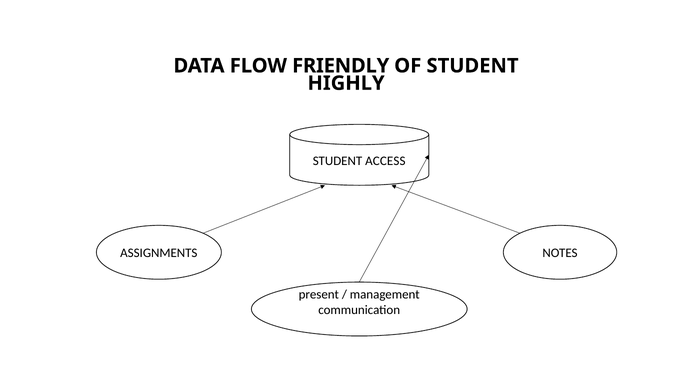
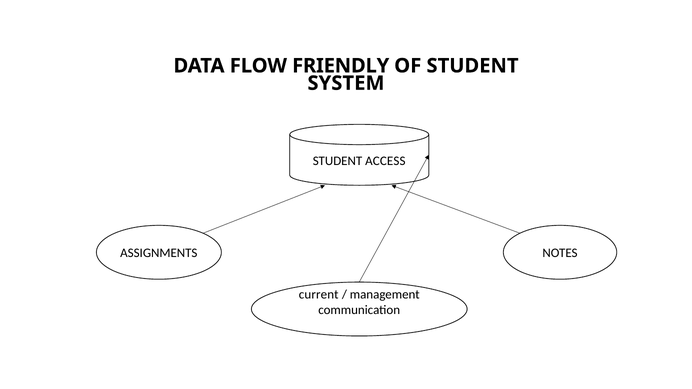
HIGHLY: HIGHLY -> SYSTEM
present: present -> current
